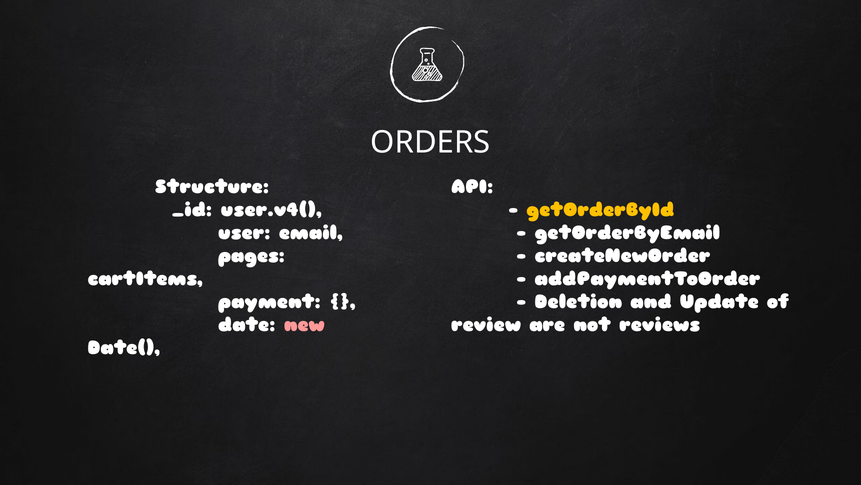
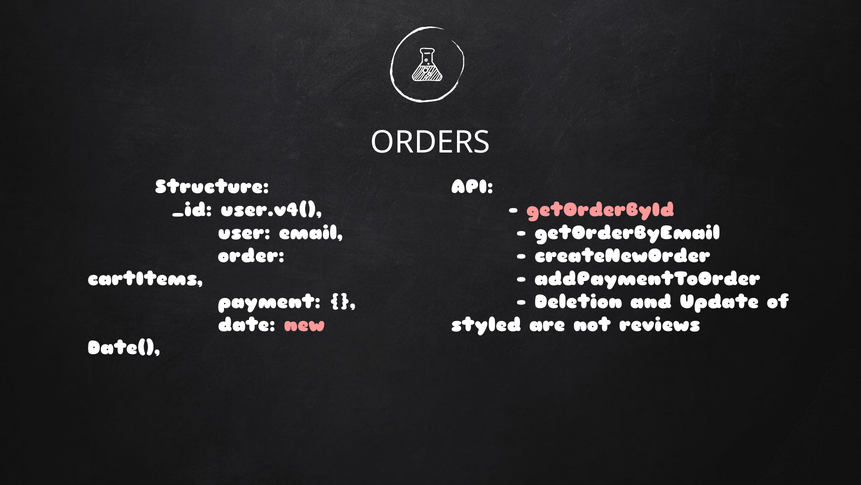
getOrderById colour: yellow -> pink
pages: pages -> order
review: review -> styled
